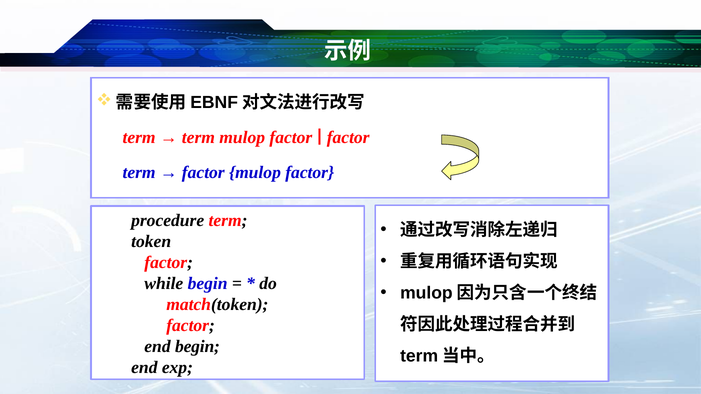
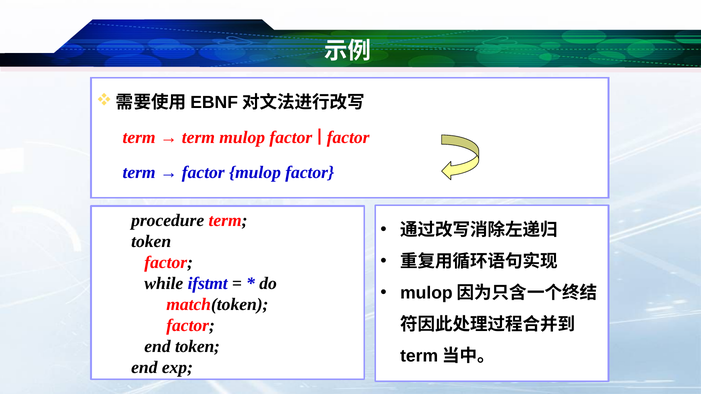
while begin: begin -> ifstmt
end begin: begin -> token
